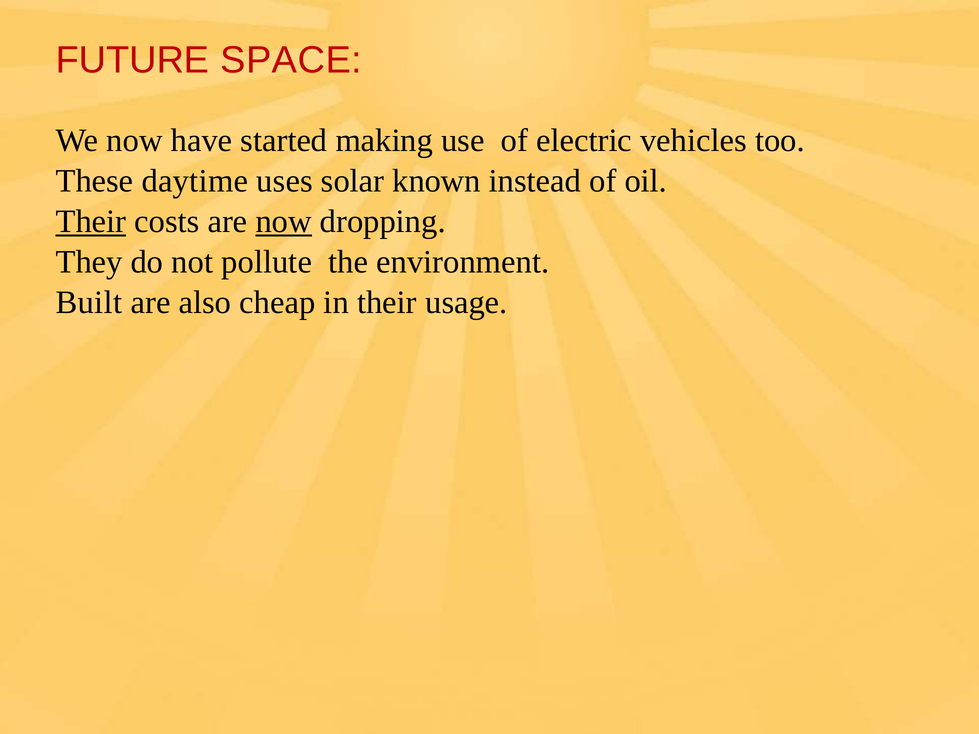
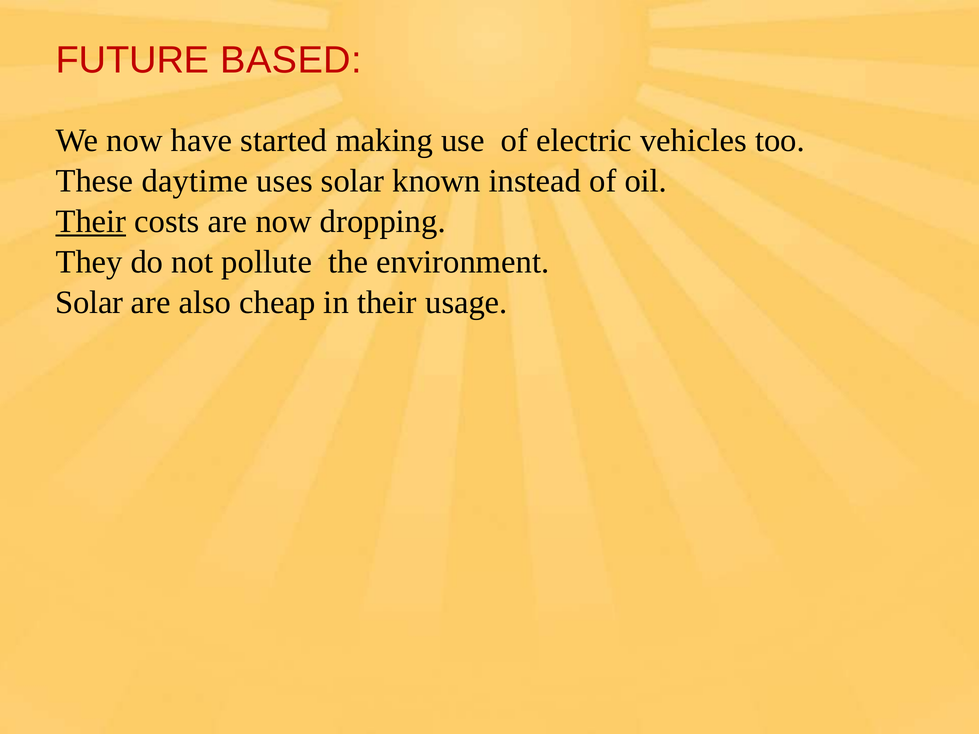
SPACE: SPACE -> BASED
now at (284, 221) underline: present -> none
Built at (89, 302): Built -> Solar
